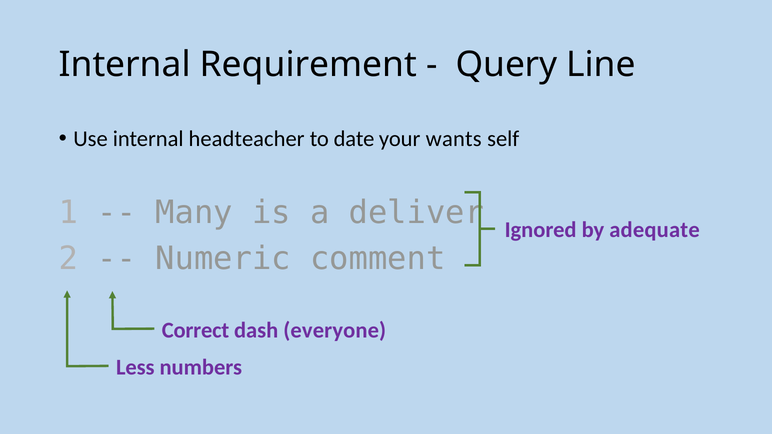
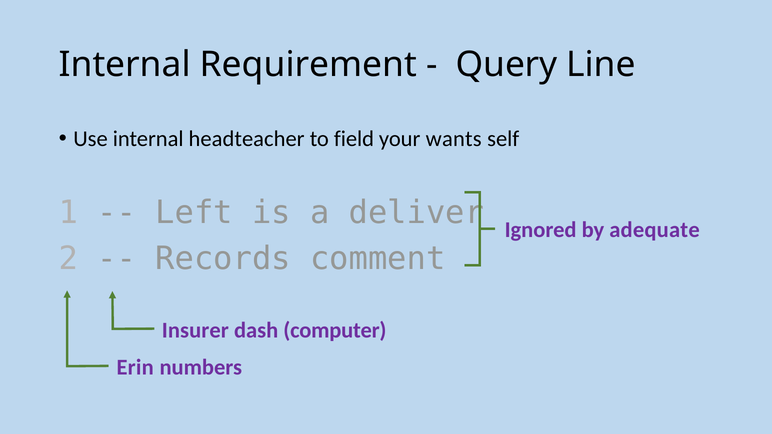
date: date -> field
Many: Many -> Left
Numeric: Numeric -> Records
Correct: Correct -> Insurer
everyone: everyone -> computer
Less: Less -> Erin
